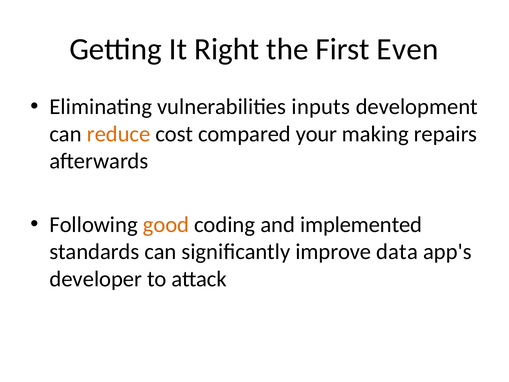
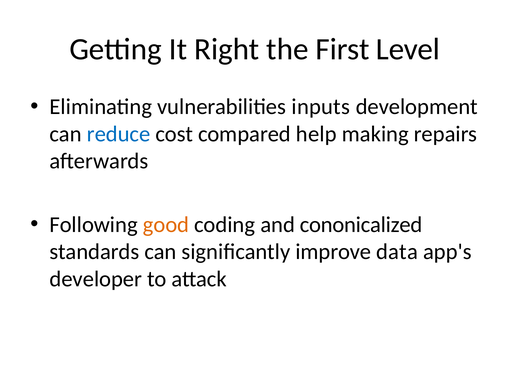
Even: Even -> Level
reduce colour: orange -> blue
your: your -> help
implemented: implemented -> cononicalized
